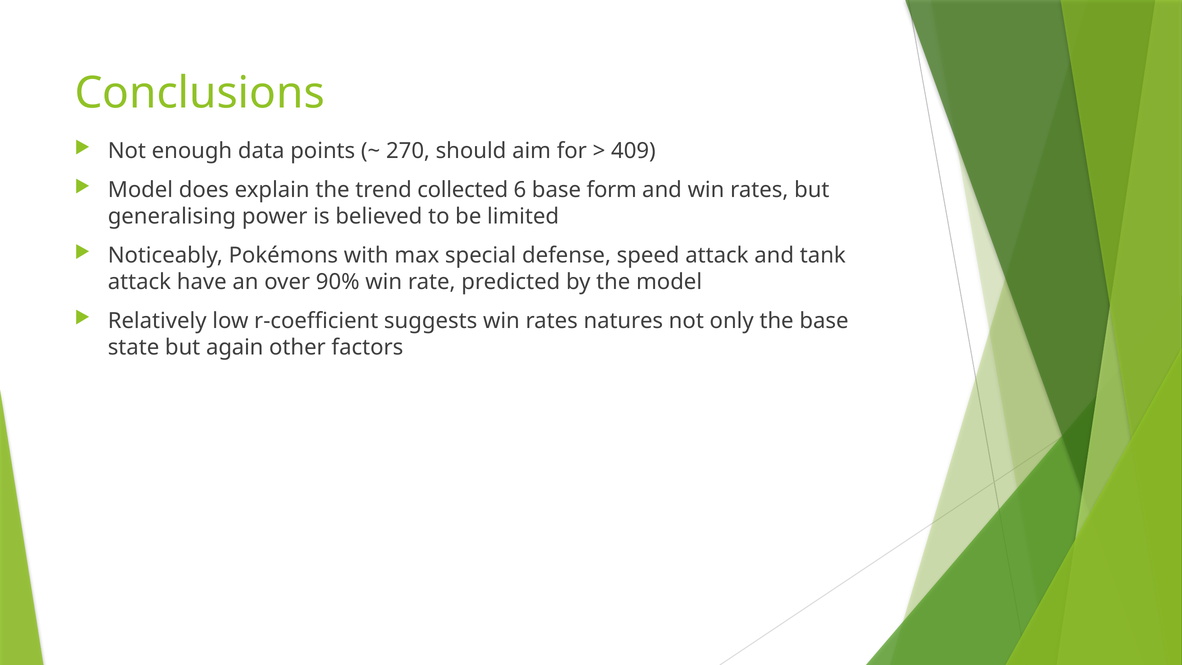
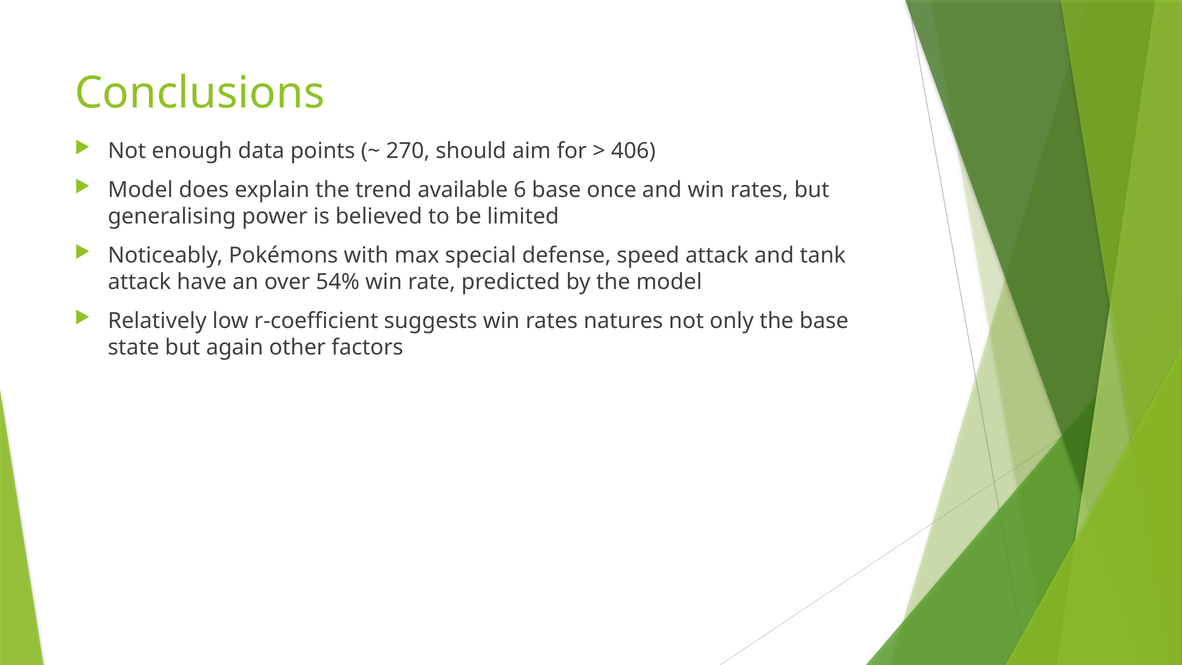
409: 409 -> 406
collected: collected -> available
form: form -> once
90%: 90% -> 54%
